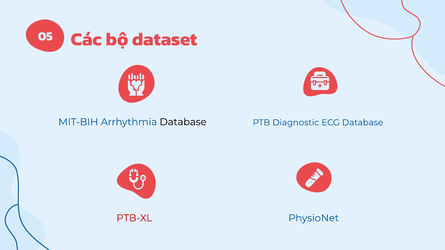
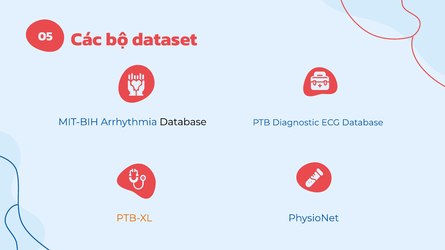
PTB-XL colour: red -> orange
